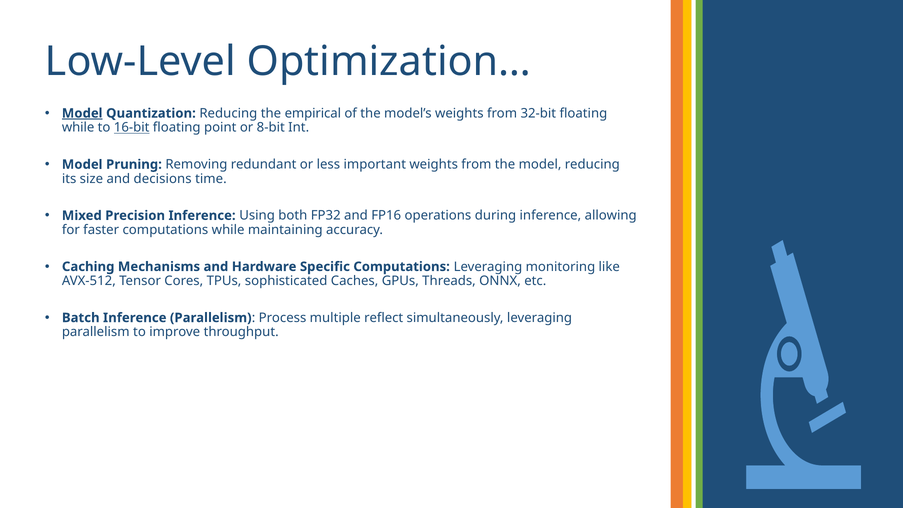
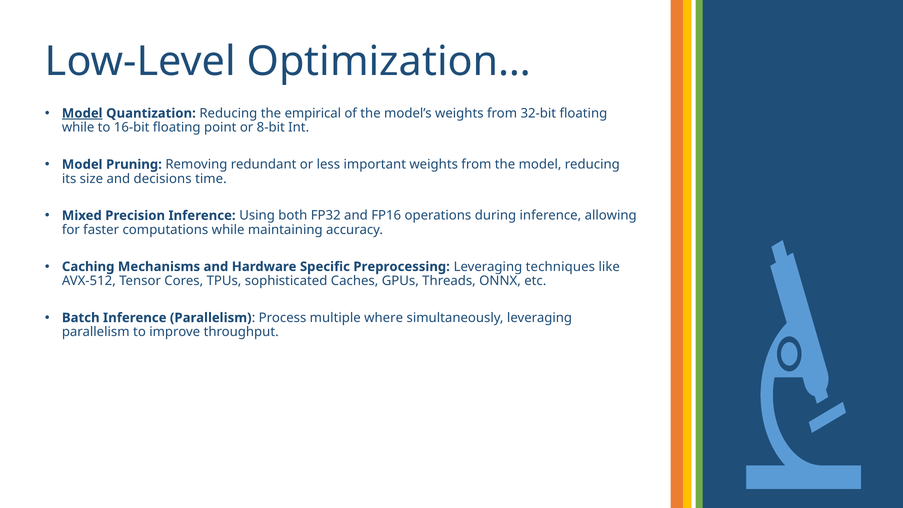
16-bit underline: present -> none
Specific Computations: Computations -> Preprocessing
monitoring: monitoring -> techniques
reflect: reflect -> where
